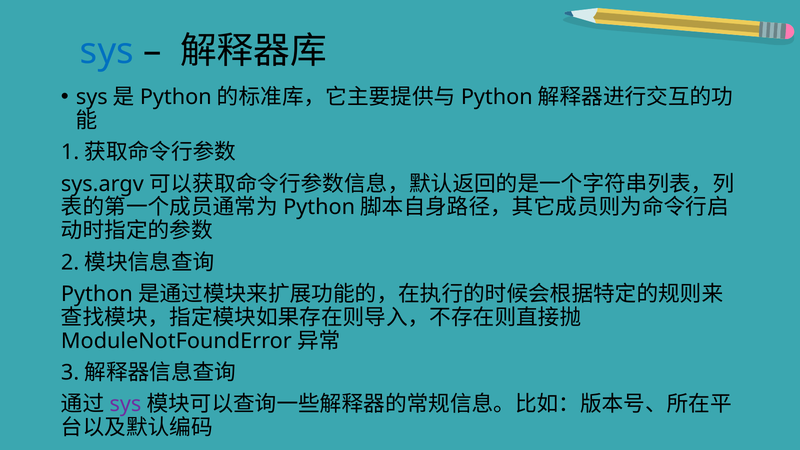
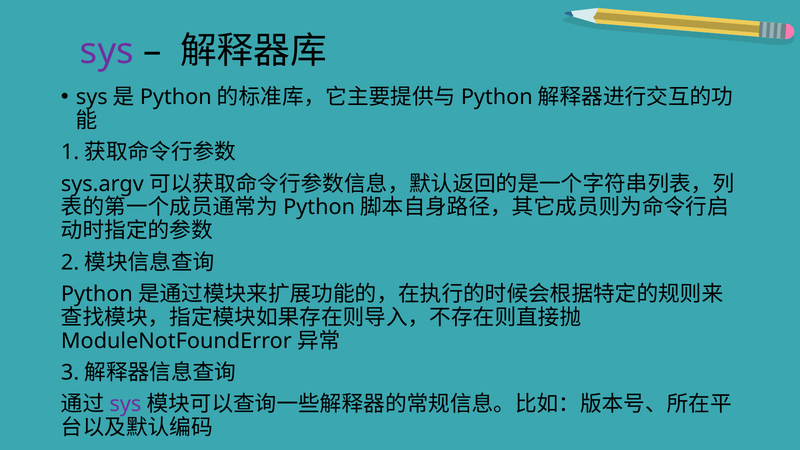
sys at (107, 51) colour: blue -> purple
